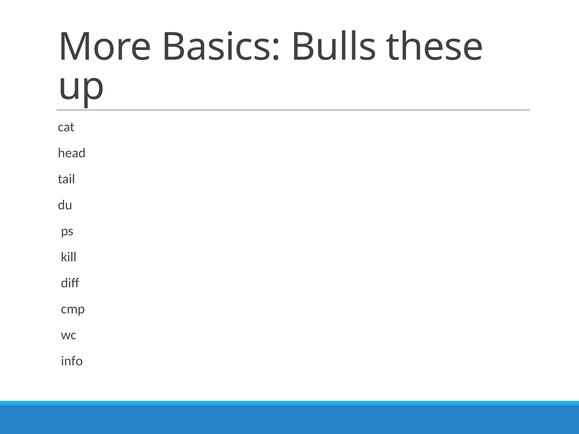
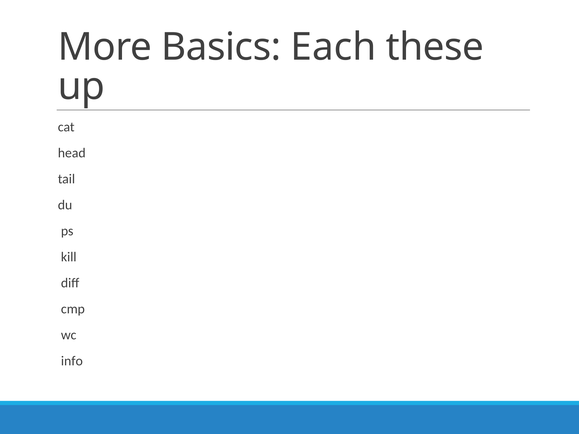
Bulls: Bulls -> Each
